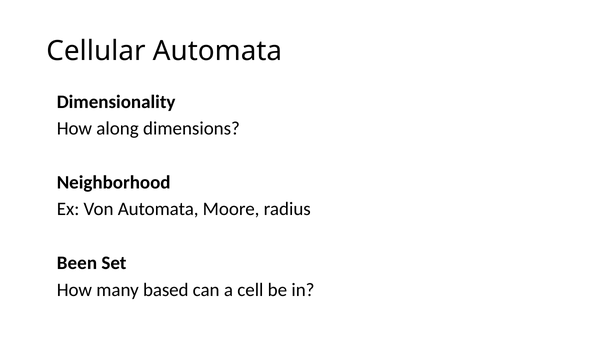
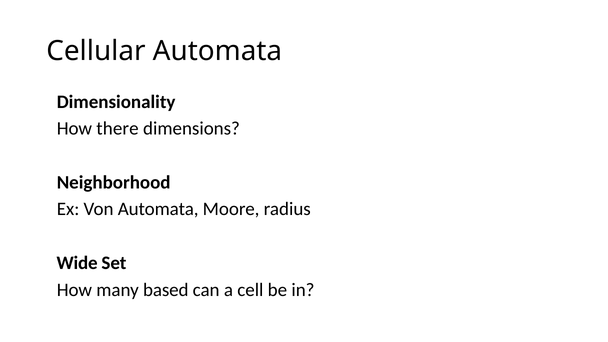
along: along -> there
Been: Been -> Wide
